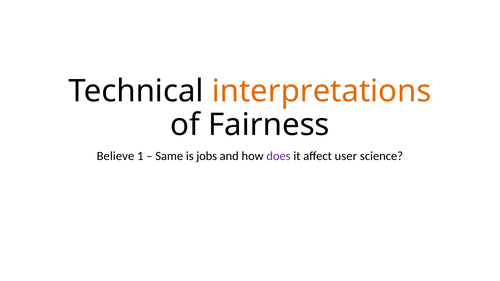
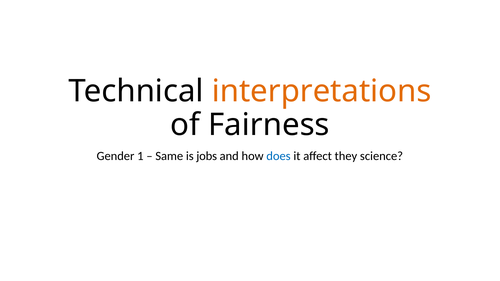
Believe: Believe -> Gender
does colour: purple -> blue
user: user -> they
